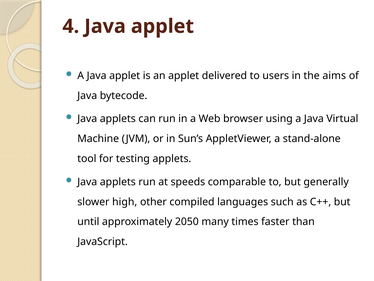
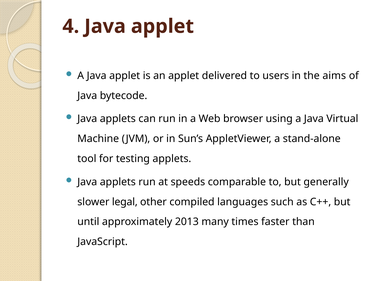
high: high -> legal
2050: 2050 -> 2013
